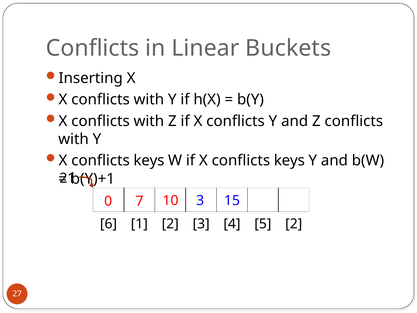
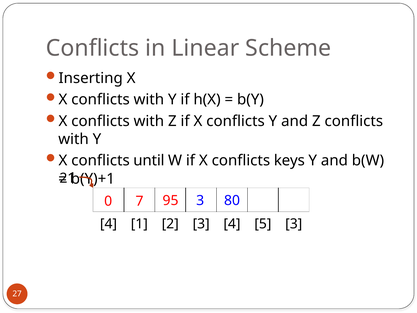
Buckets: Buckets -> Scheme
keys at (149, 161): keys -> until
10: 10 -> 95
15: 15 -> 80
6 at (108, 224): 6 -> 4
5 2: 2 -> 3
